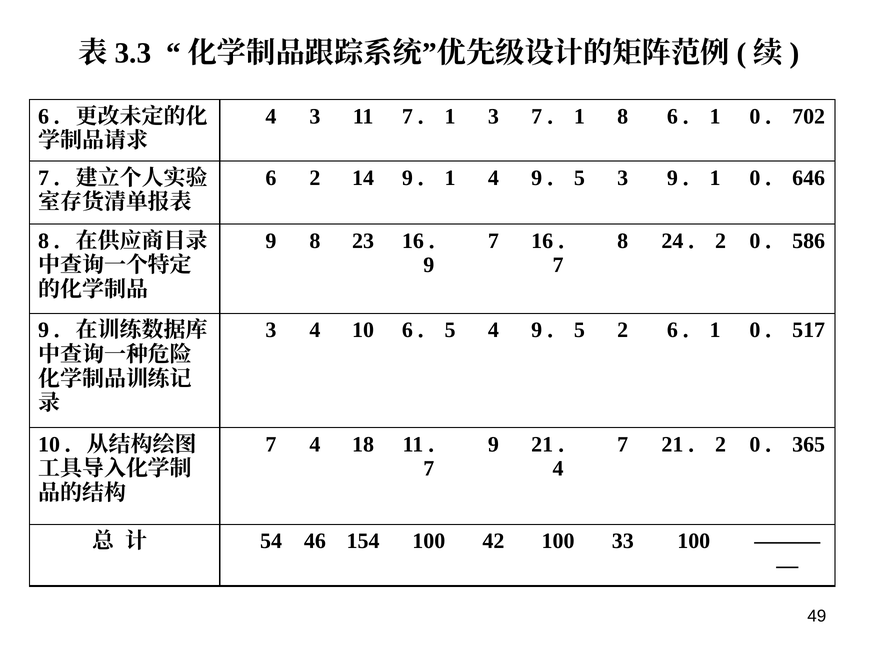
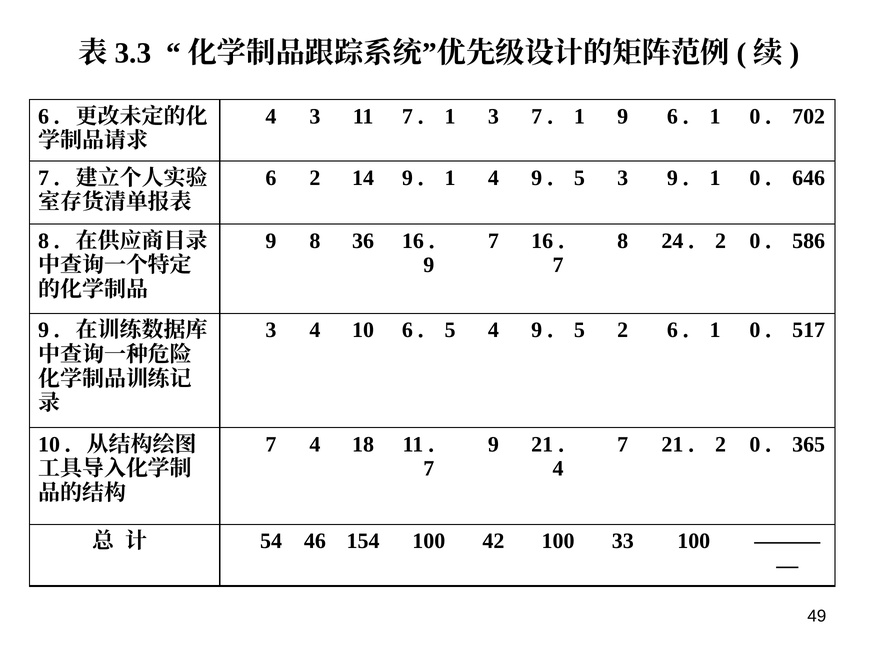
7．1 8: 8 -> 9
23: 23 -> 36
